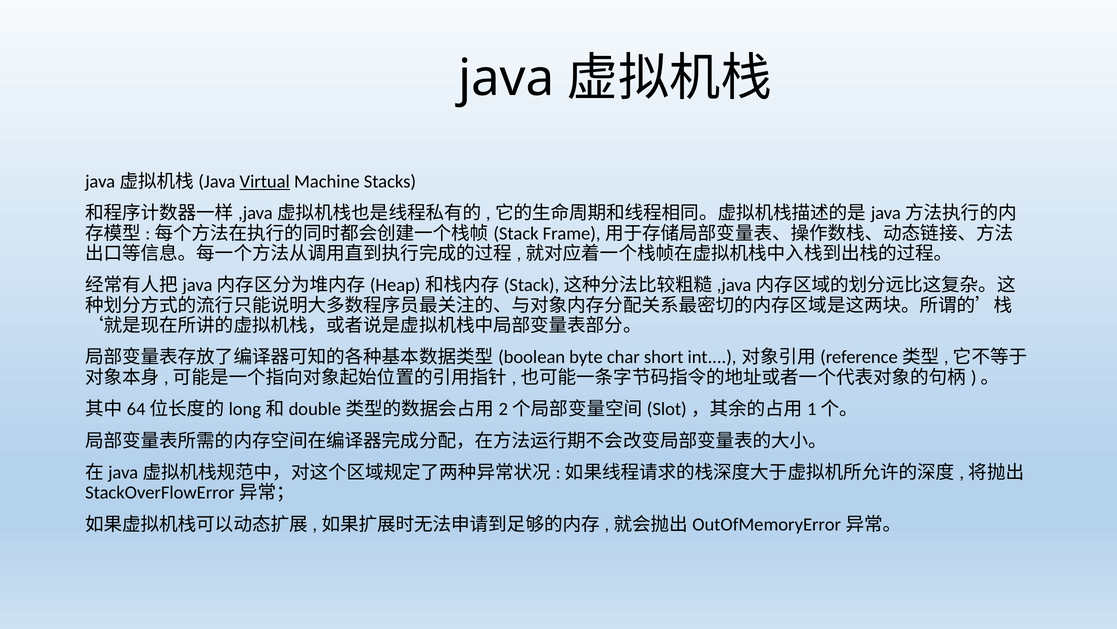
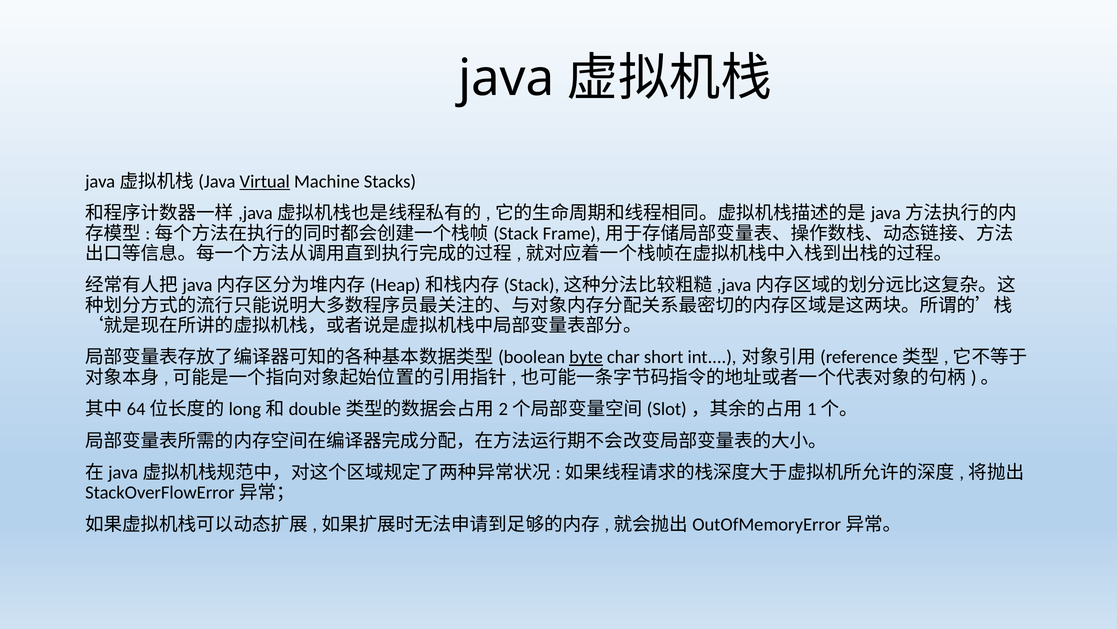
byte underline: none -> present
